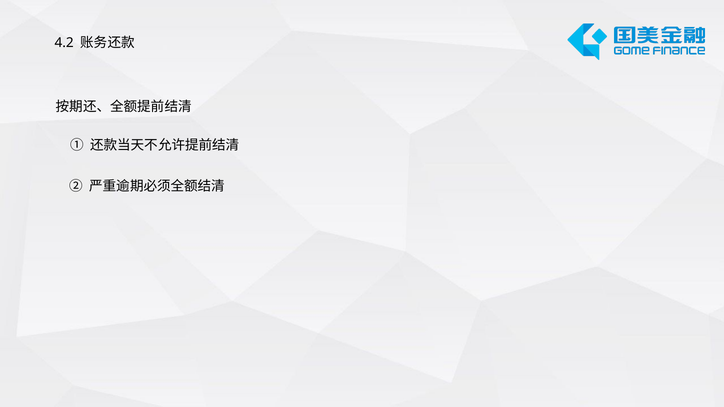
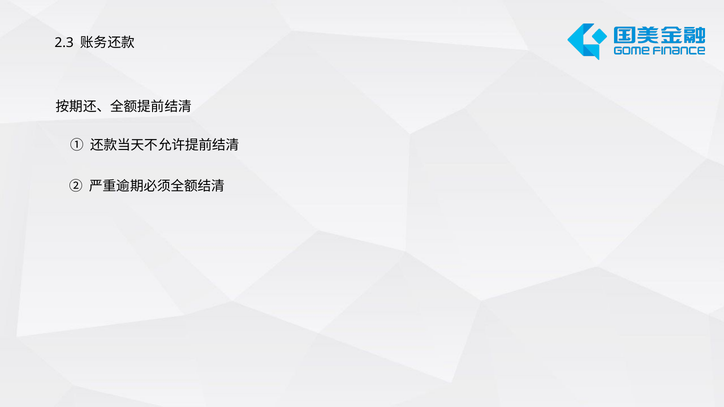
4.2: 4.2 -> 2.3
